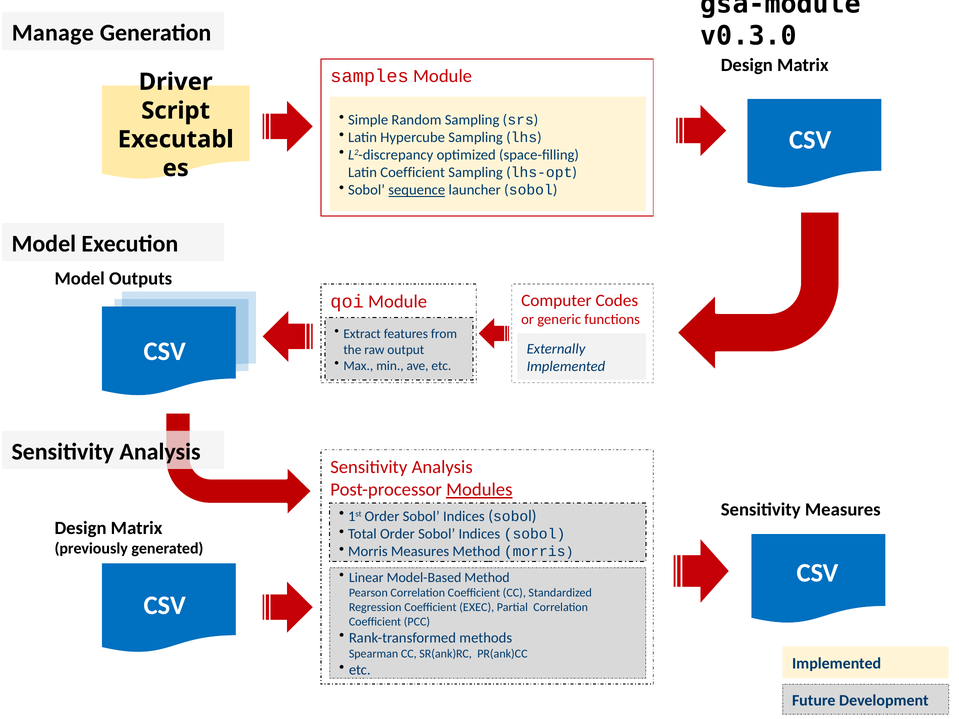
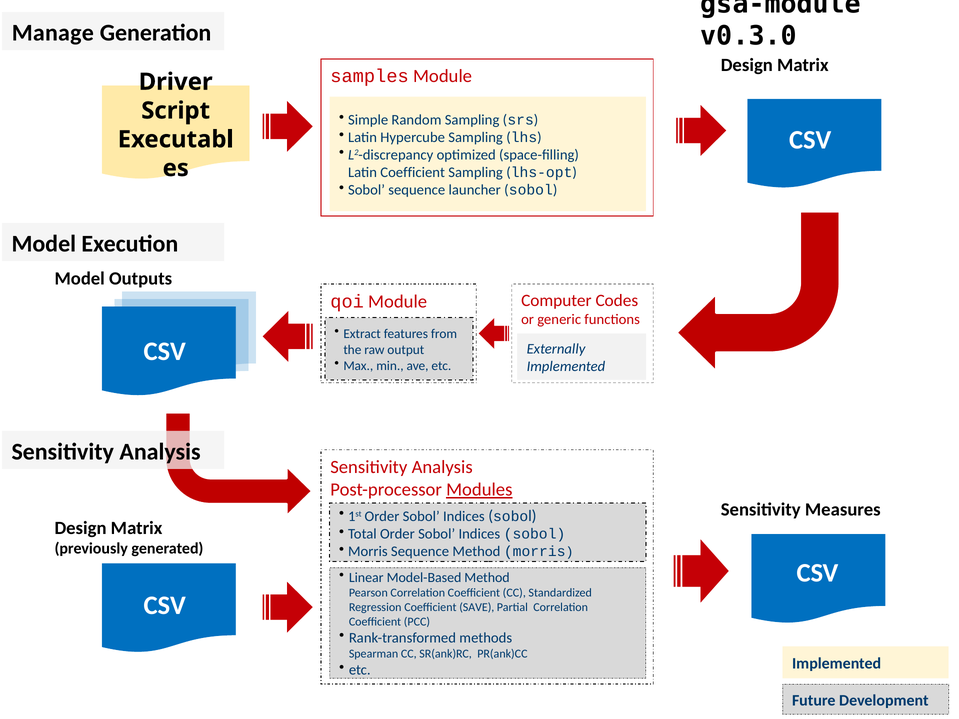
sequence at (417, 190) underline: present -> none
Morris Measures: Measures -> Sequence
EXEC: EXEC -> SAVE
